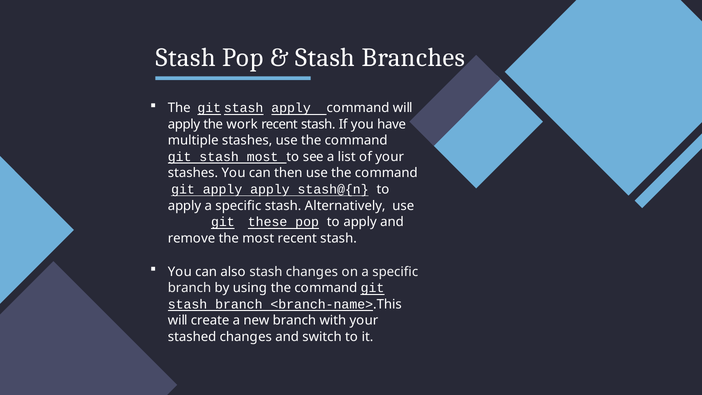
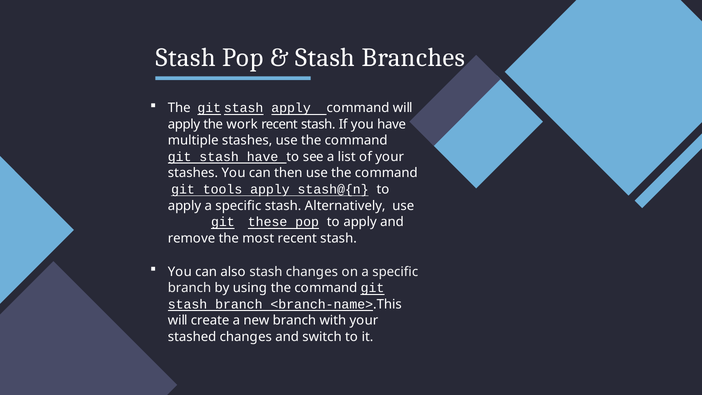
stash most: most -> have
git apply: apply -> tools
